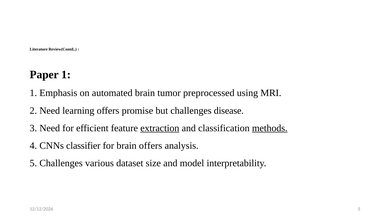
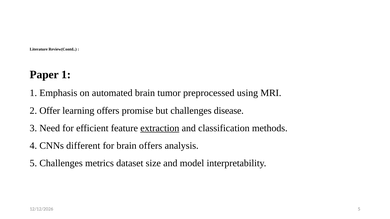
2 Need: Need -> Offer
methods underline: present -> none
classifier: classifier -> different
various: various -> metrics
